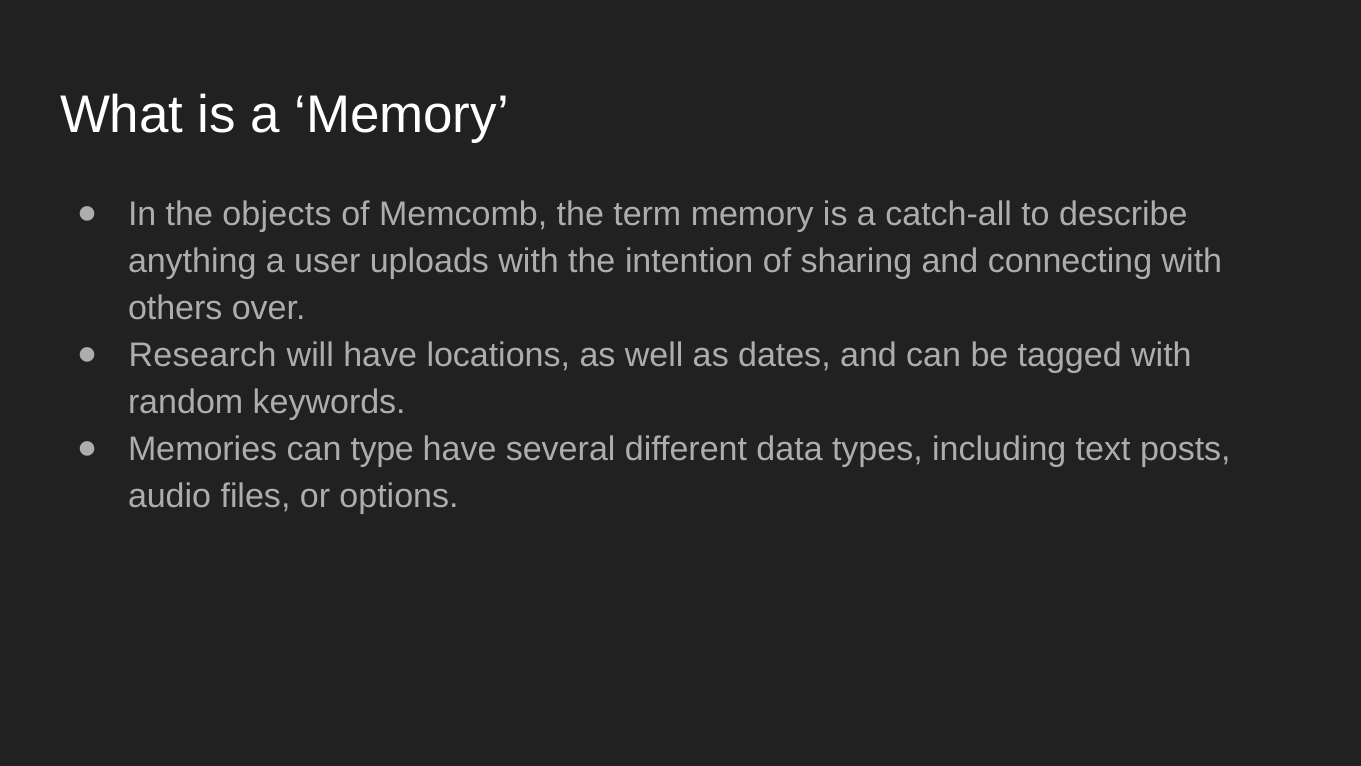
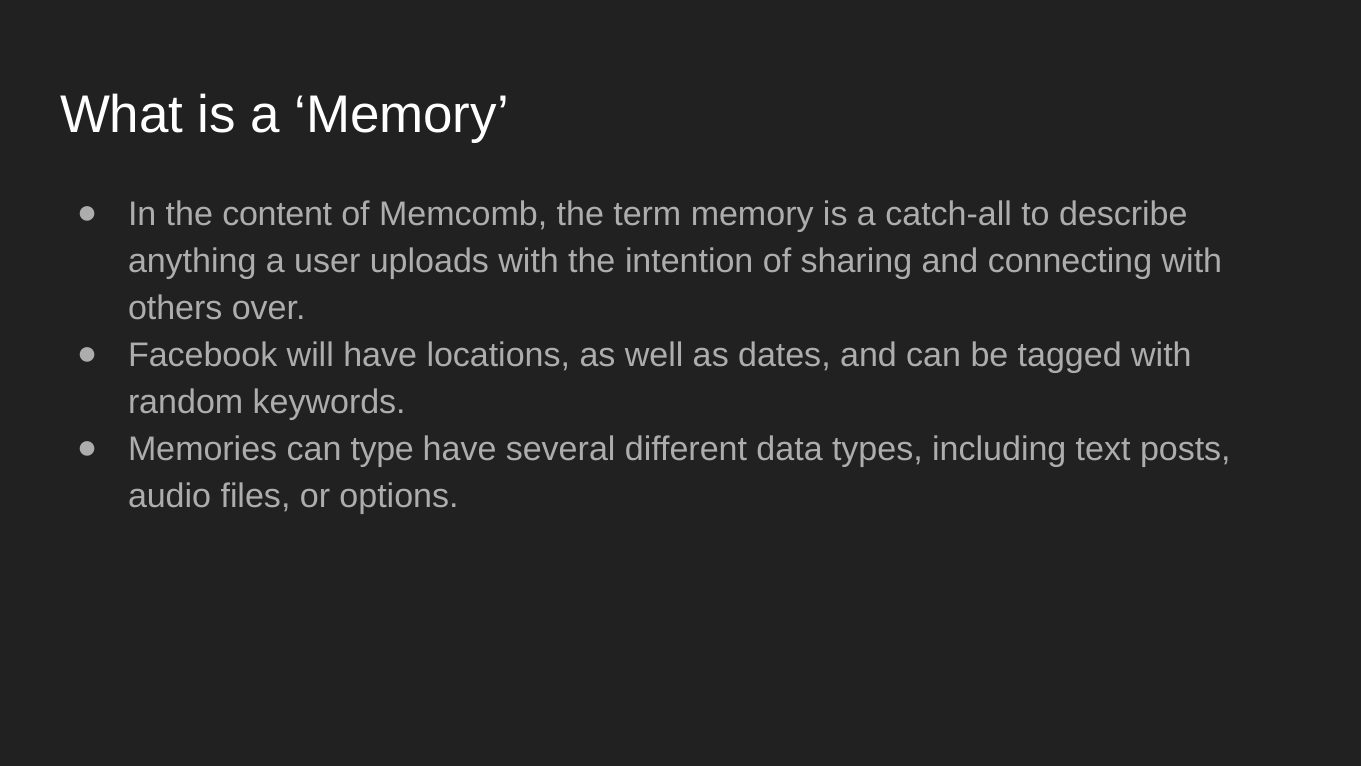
objects: objects -> content
Research: Research -> Facebook
